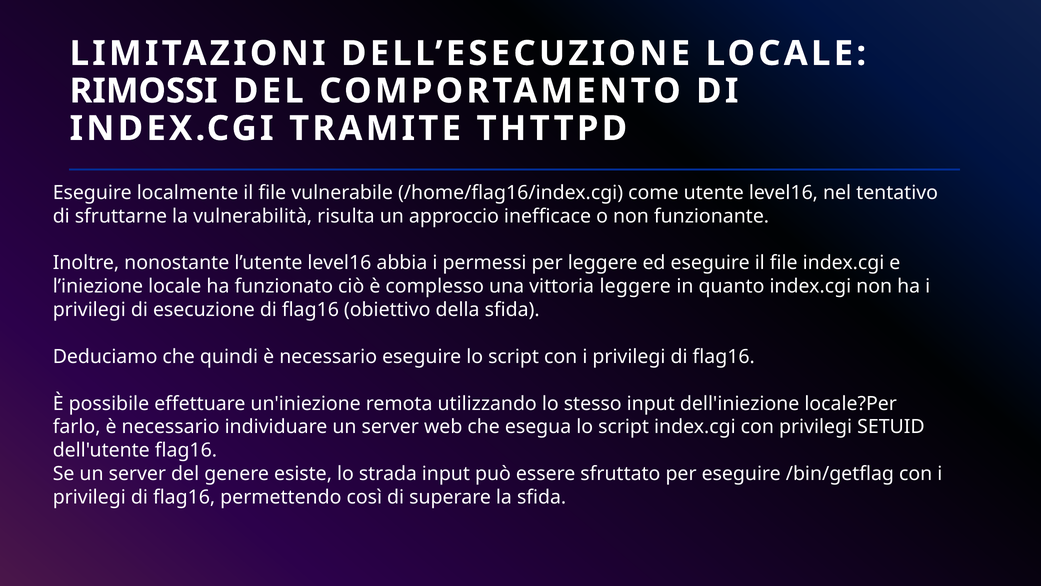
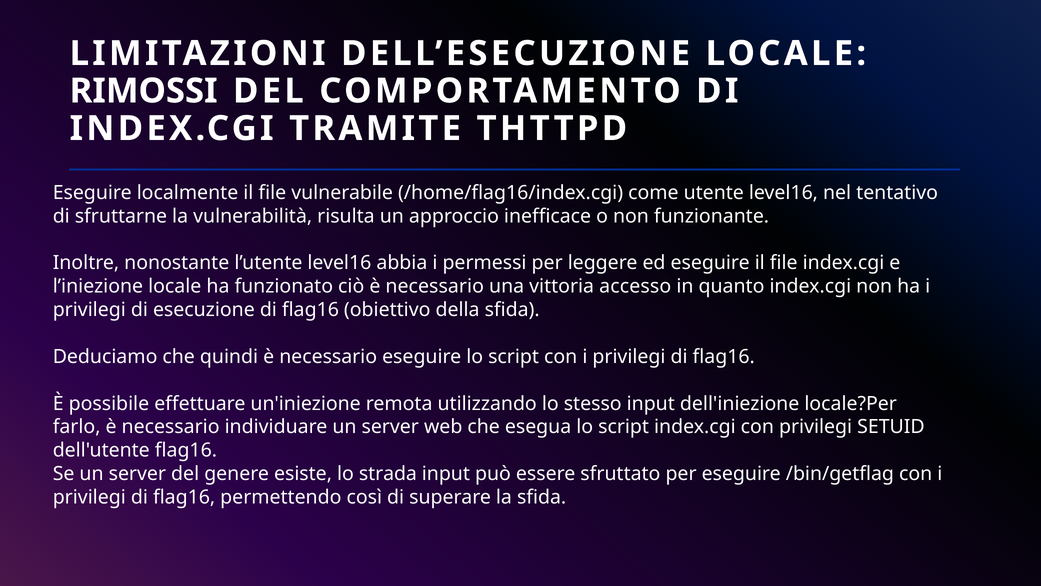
ciò è complesso: complesso -> necessario
vittoria leggere: leggere -> accesso
